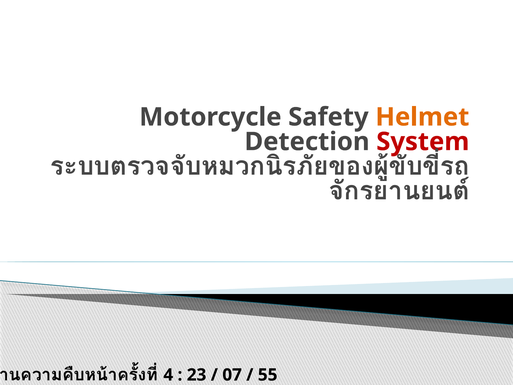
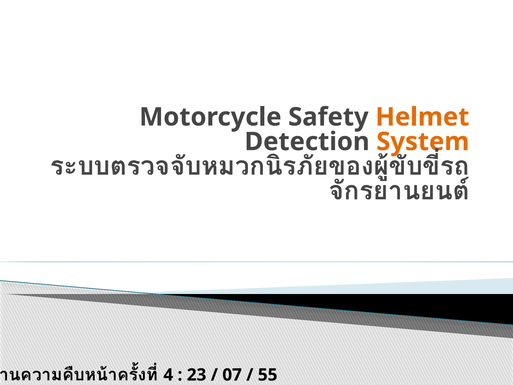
System colour: red -> orange
